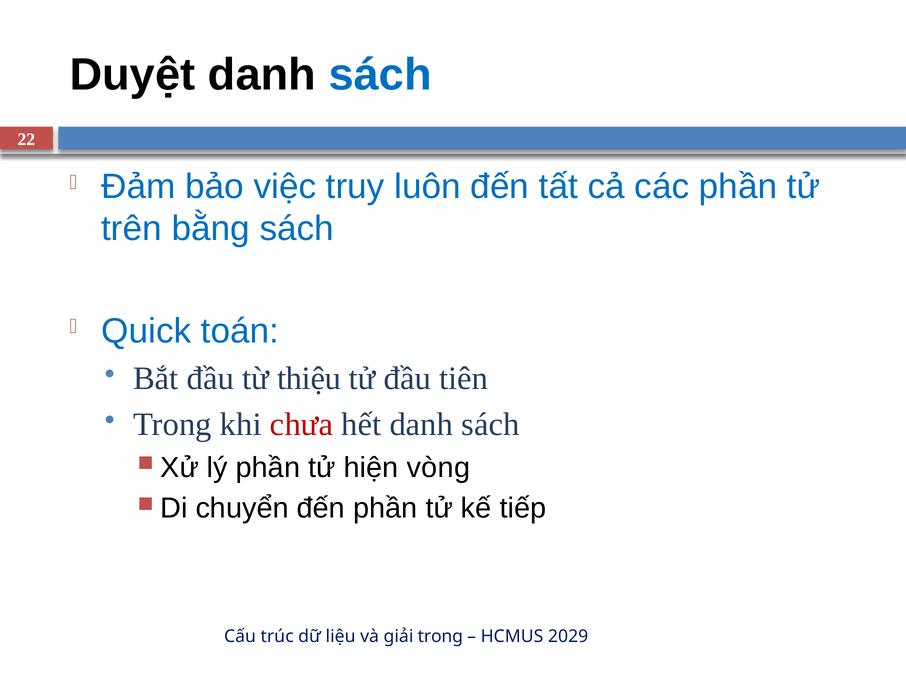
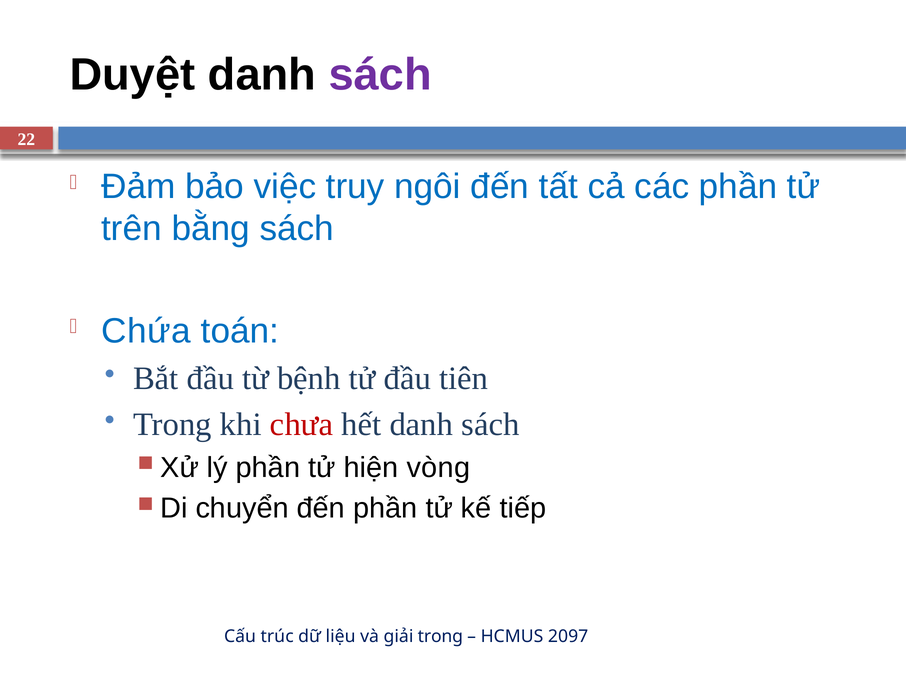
sách at (380, 75) colour: blue -> purple
luôn: luôn -> ngôi
Quick: Quick -> Chứa
thiệu: thiệu -> bệnh
2029: 2029 -> 2097
